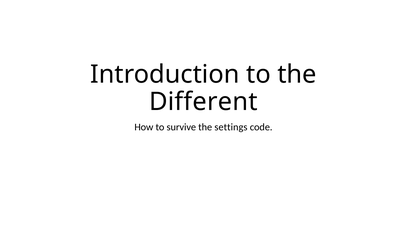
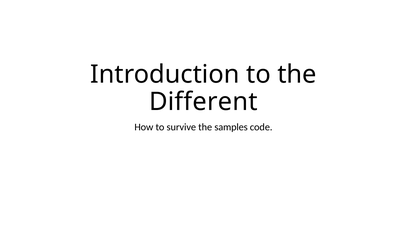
settings: settings -> samples
